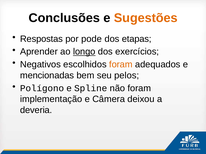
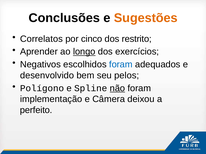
Respostas: Respostas -> Correlatos
pode: pode -> cinco
etapas: etapas -> restrito
foram at (121, 65) colour: orange -> blue
mencionadas: mencionadas -> desenvolvido
não underline: none -> present
deveria: deveria -> perfeito
